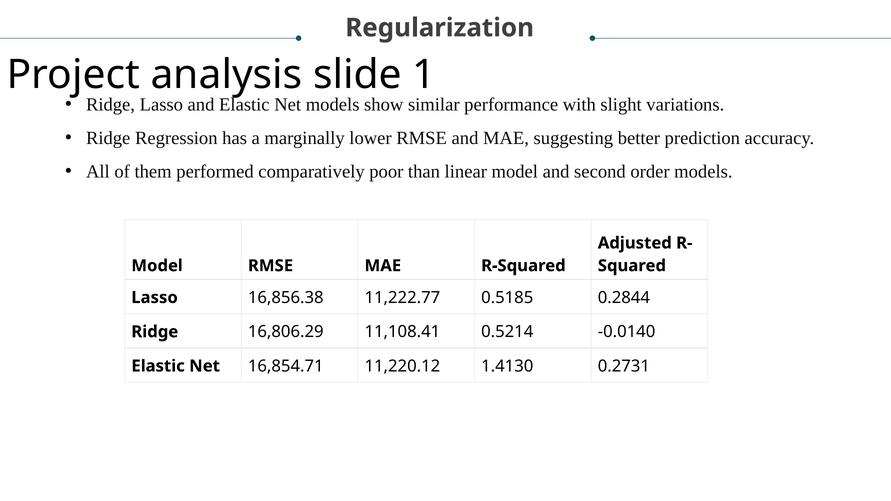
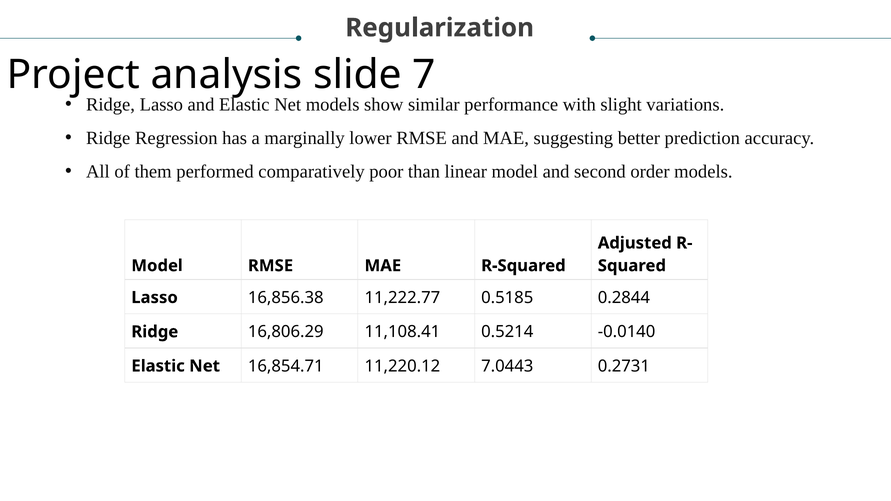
1: 1 -> 7
1.4130: 1.4130 -> 7.0443
